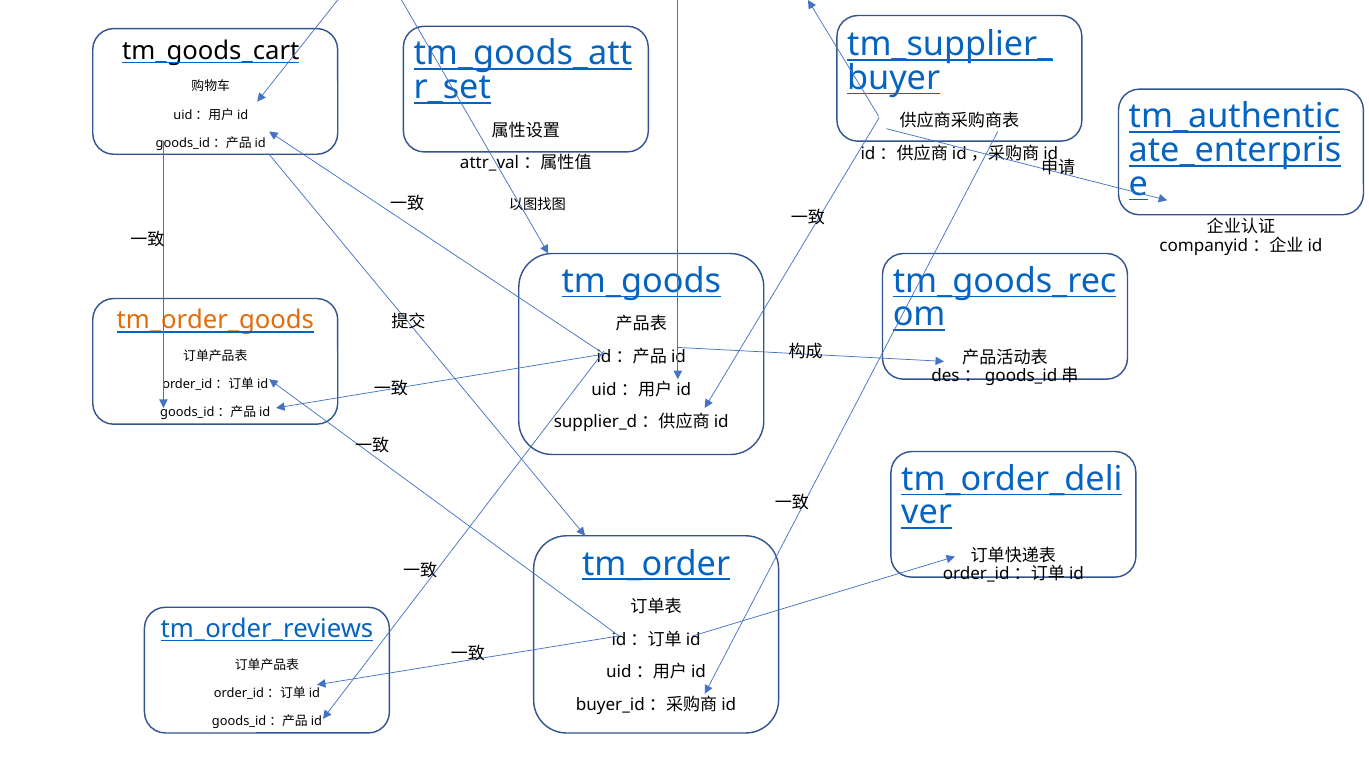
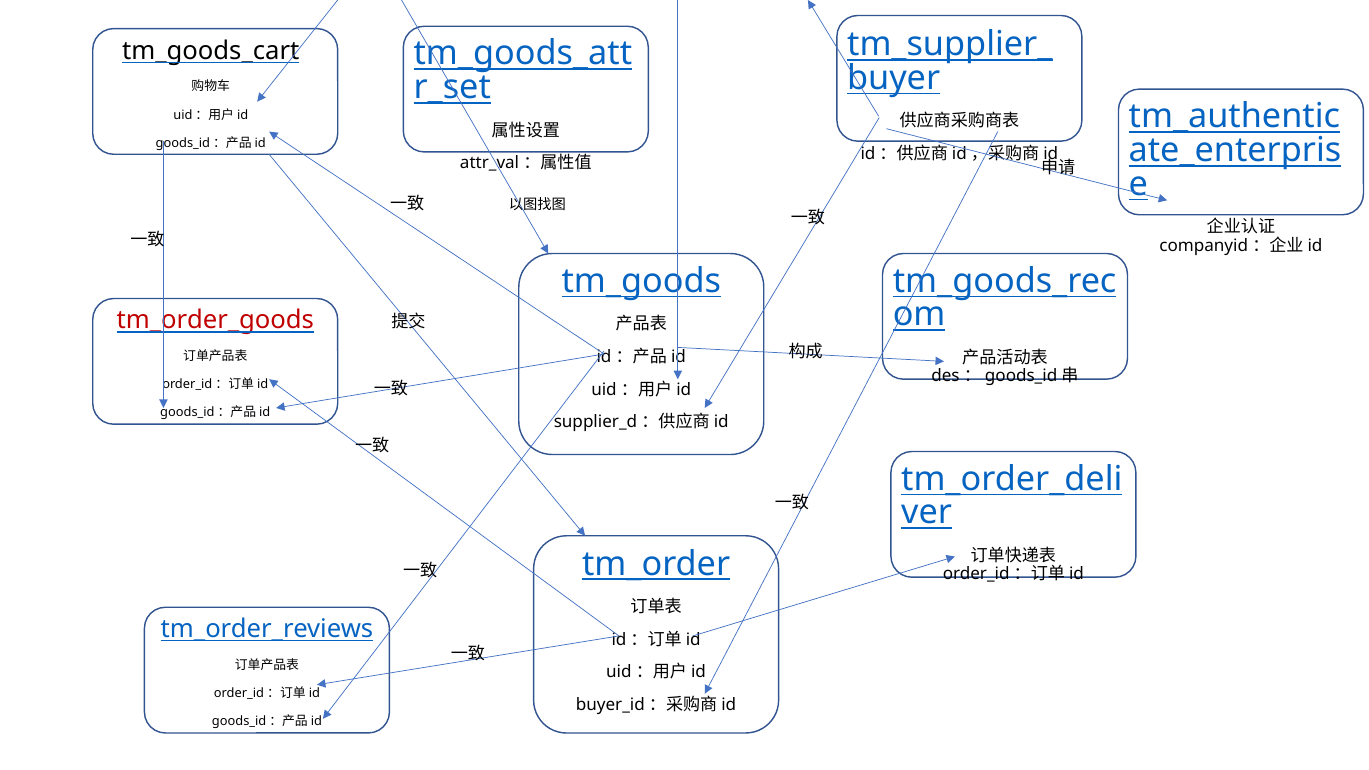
tm_order_goods colour: orange -> red
